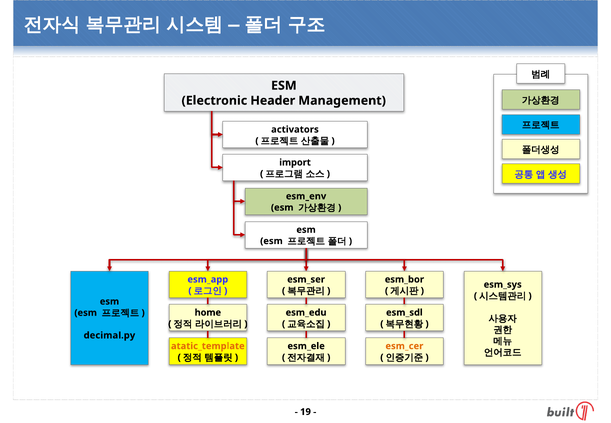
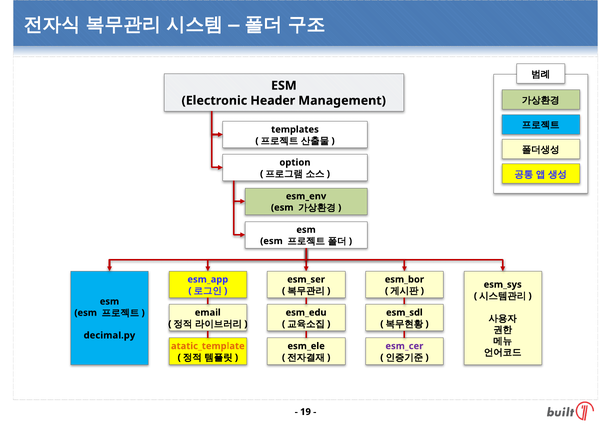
activators: activators -> templates
import: import -> option
home: home -> email
esm_cer colour: orange -> purple
